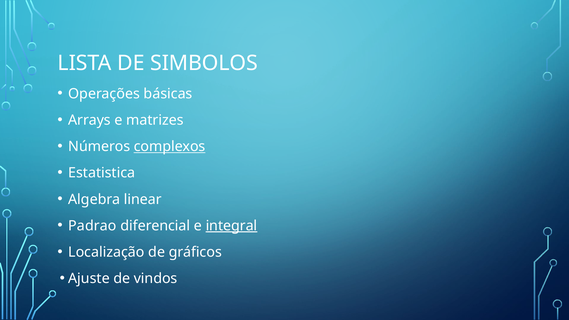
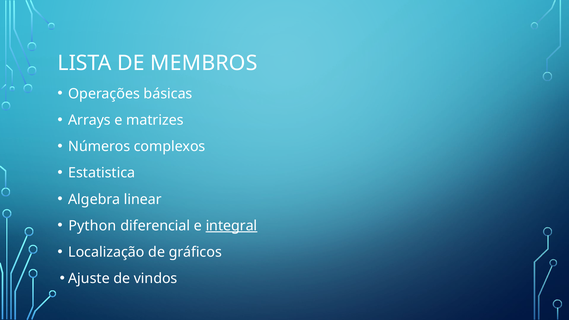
SIMBOLOS: SIMBOLOS -> MEMBROS
complexos underline: present -> none
Padrao: Padrao -> Python
